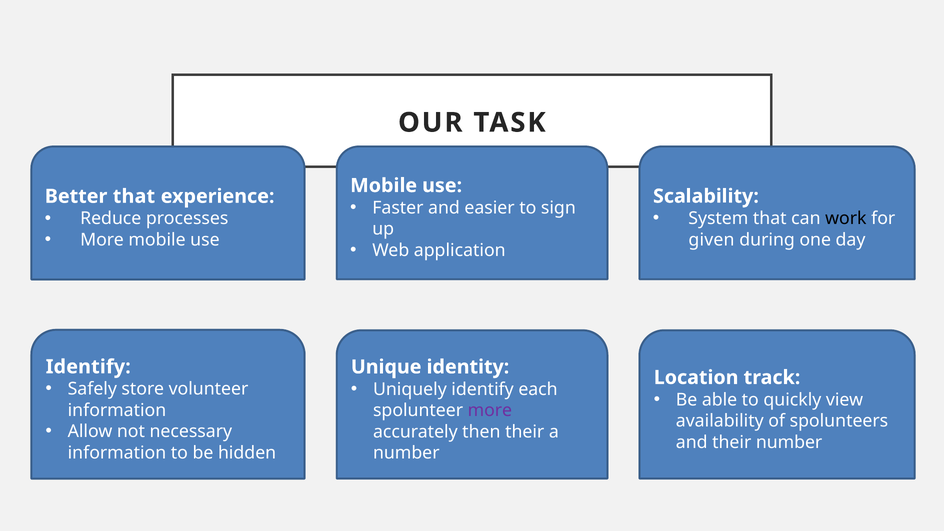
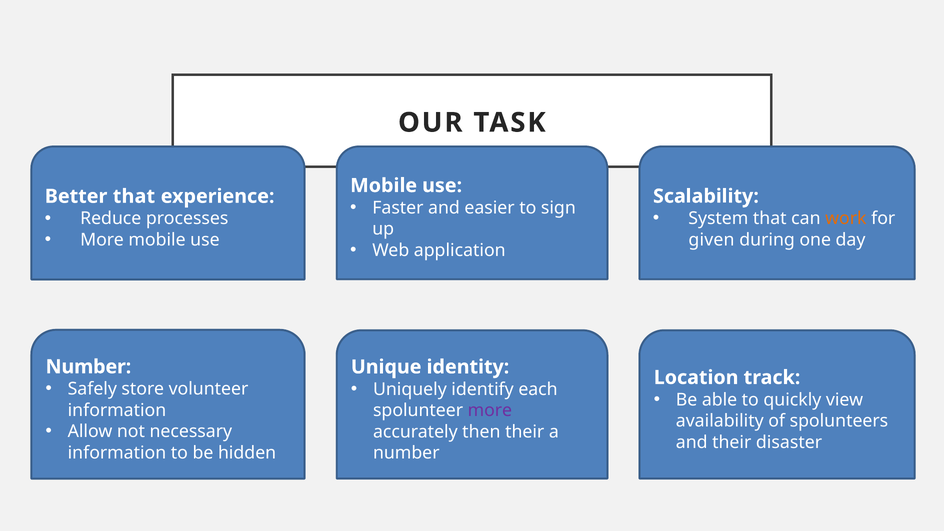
work colour: black -> orange
Identify at (88, 367): Identify -> Number
their number: number -> disaster
